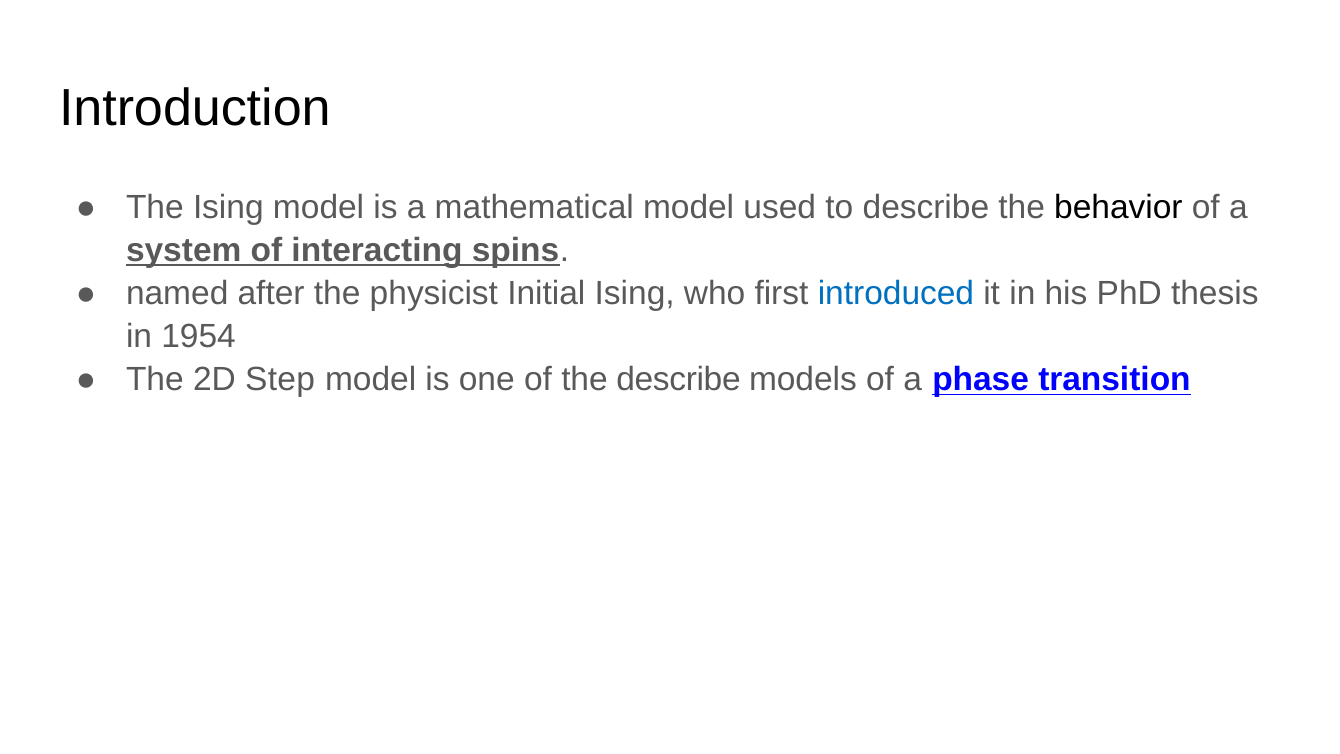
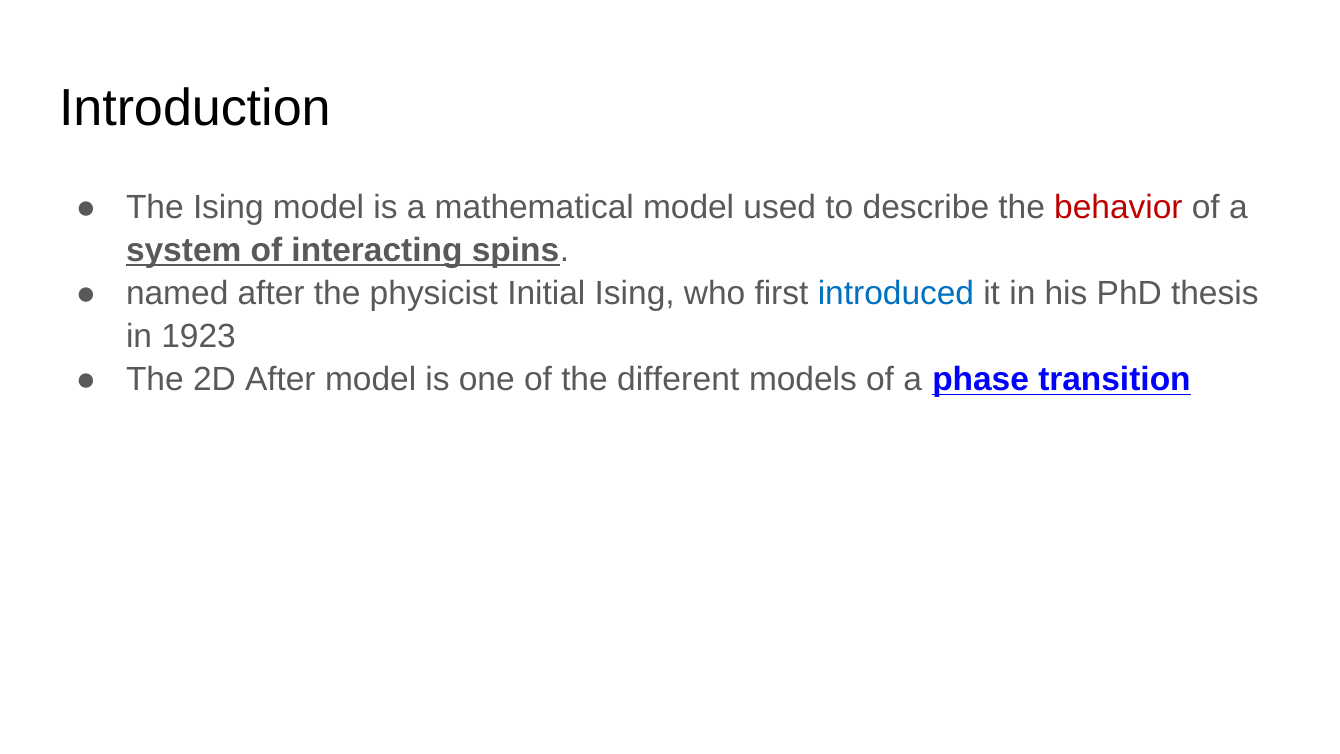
behavior colour: black -> red
1954: 1954 -> 1923
2D Step: Step -> After
the describe: describe -> different
